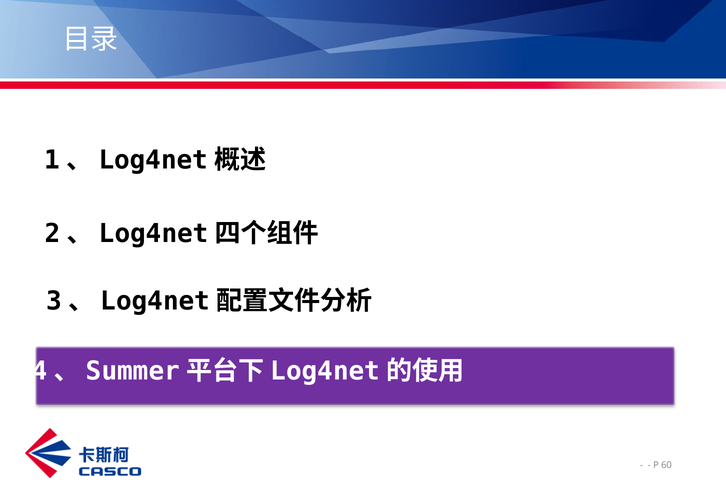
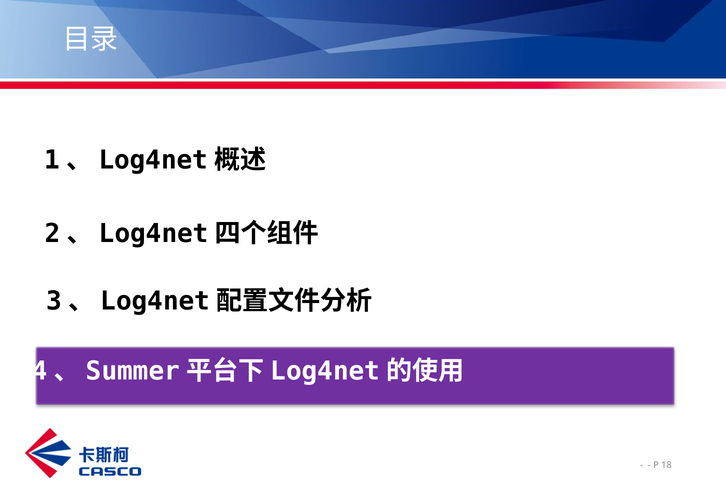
60: 60 -> 18
